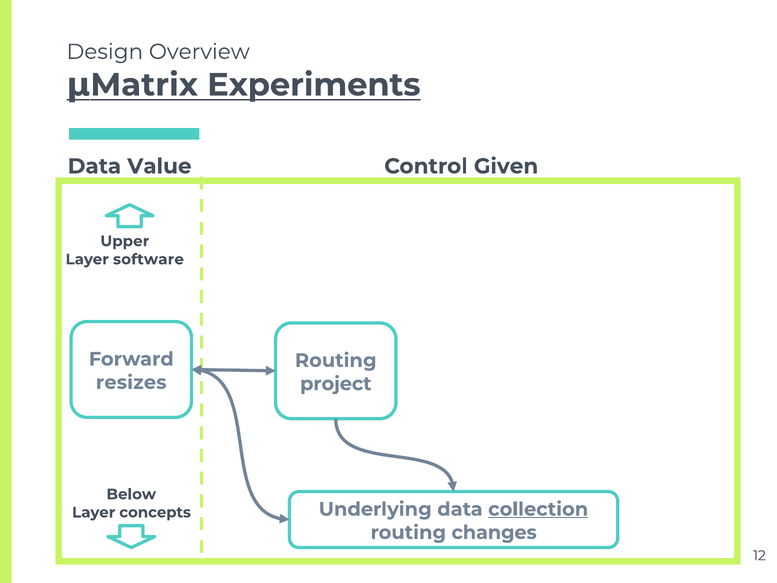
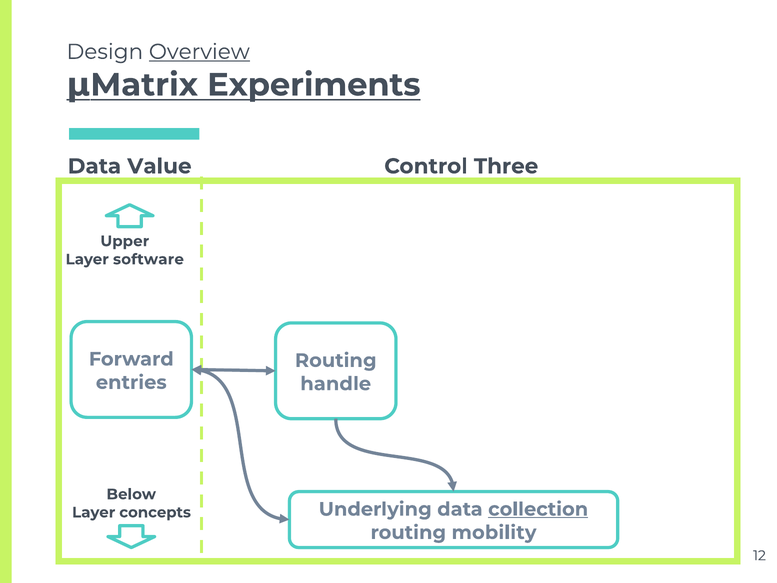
Overview underline: none -> present
Given: Given -> Three
resizes: resizes -> entries
project: project -> handle
changes: changes -> mobility
